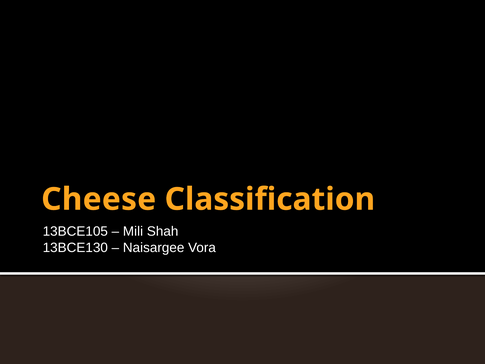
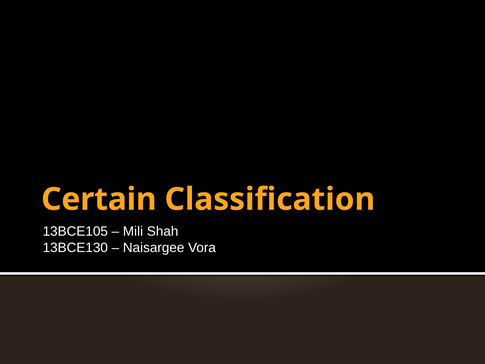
Cheese: Cheese -> Certain
